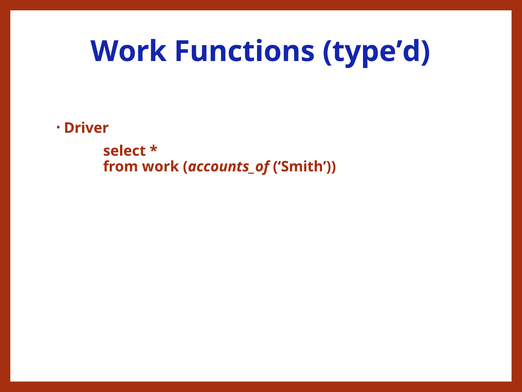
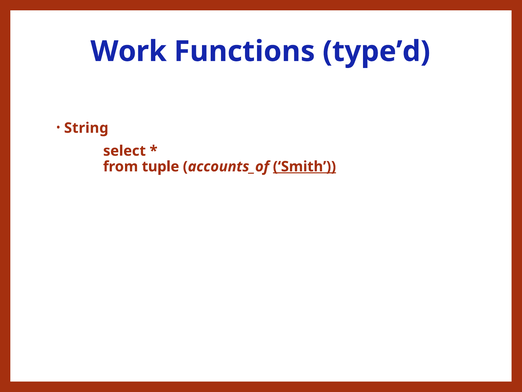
Driver: Driver -> String
from work: work -> tuple
Smith underline: none -> present
